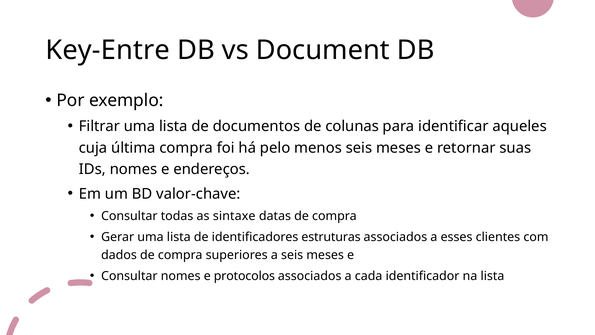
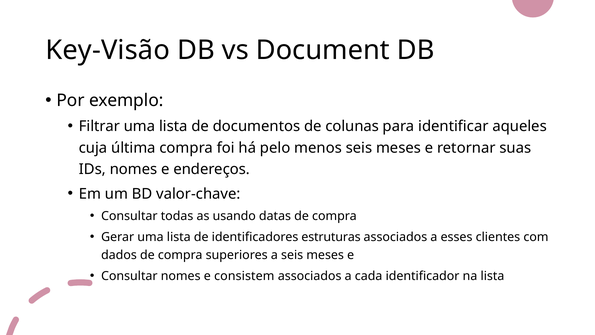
Key-Entre: Key-Entre -> Key-Visão
sintaxe: sintaxe -> usando
protocolos: protocolos -> consistem
